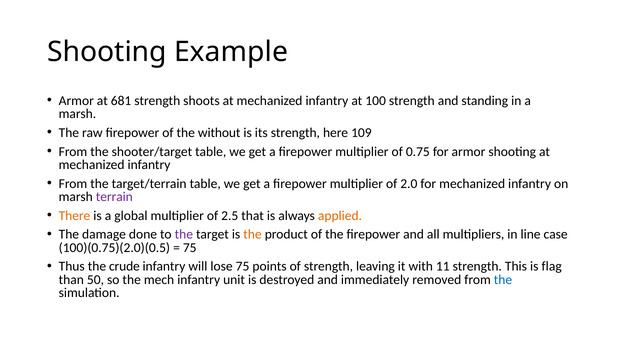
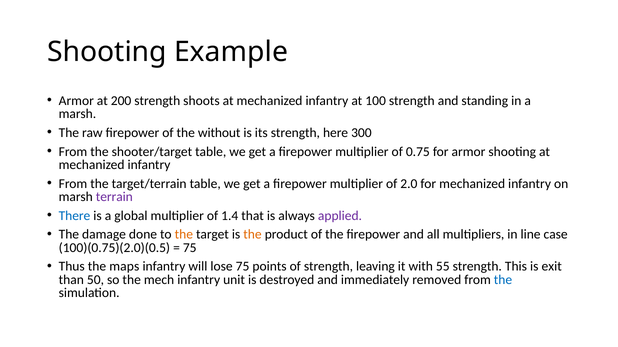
681: 681 -> 200
109: 109 -> 300
There colour: orange -> blue
2.5: 2.5 -> 1.4
applied colour: orange -> purple
the at (184, 235) colour: purple -> orange
crude: crude -> maps
11: 11 -> 55
flag: flag -> exit
